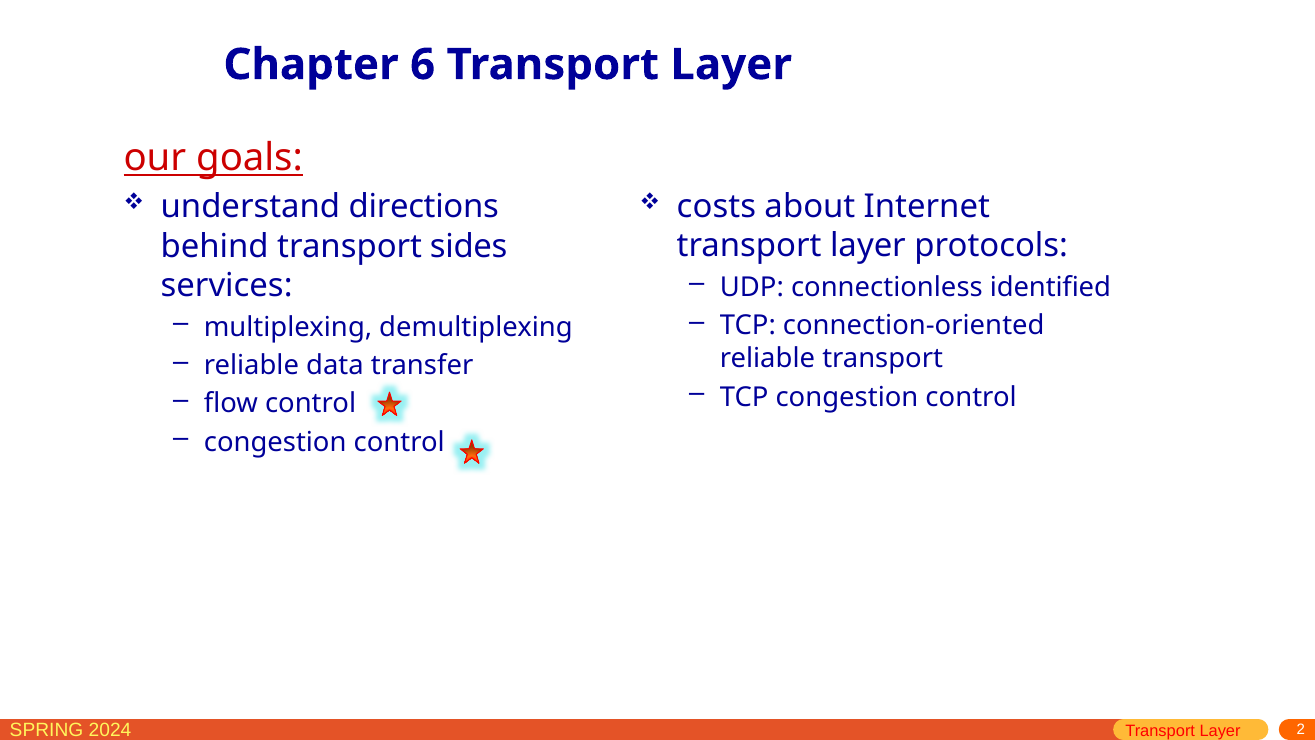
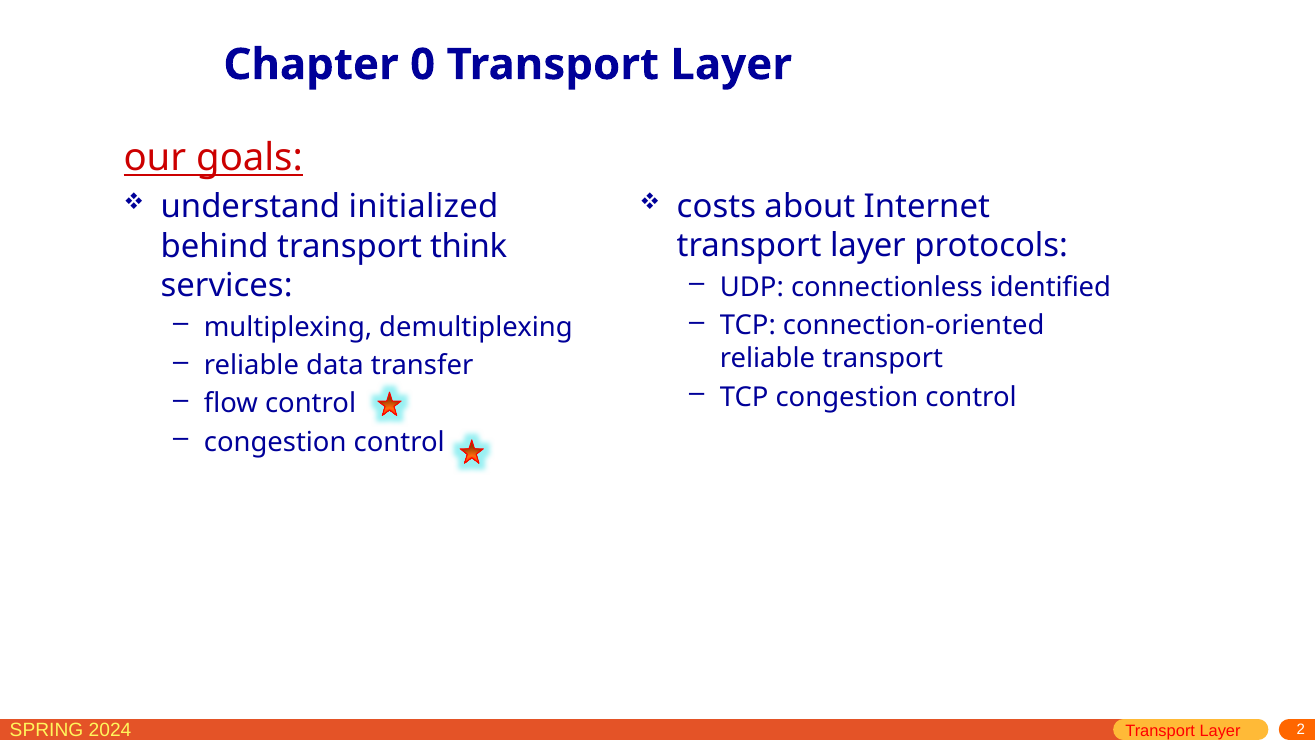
6: 6 -> 0
directions: directions -> initialized
sides: sides -> think
